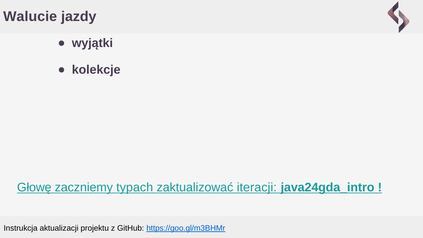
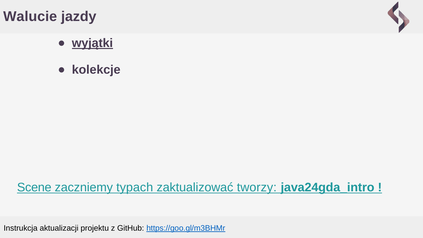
wyjątki underline: none -> present
Głowę: Głowę -> Scene
iteracji: iteracji -> tworzy
